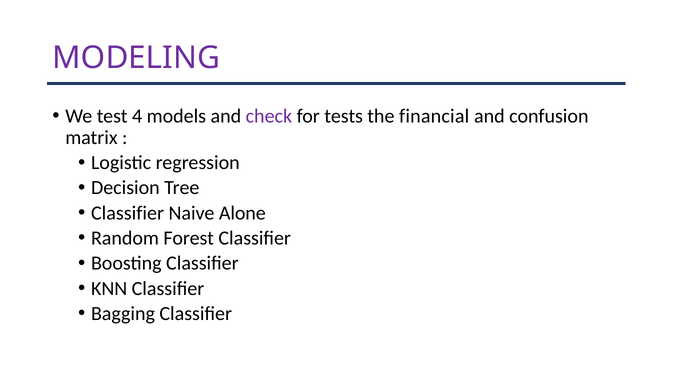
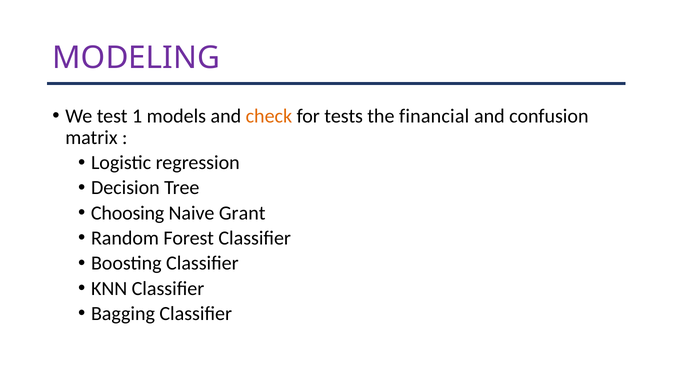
4: 4 -> 1
check colour: purple -> orange
Classifier at (128, 213): Classifier -> Choosing
Alone: Alone -> Grant
